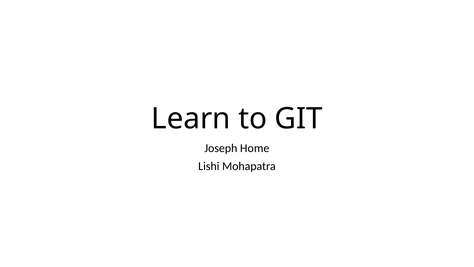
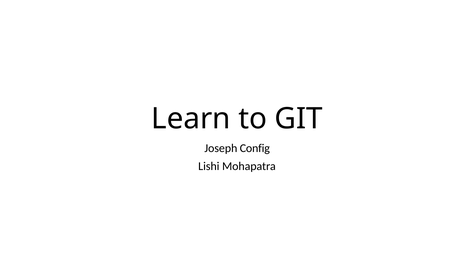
Home: Home -> Config
